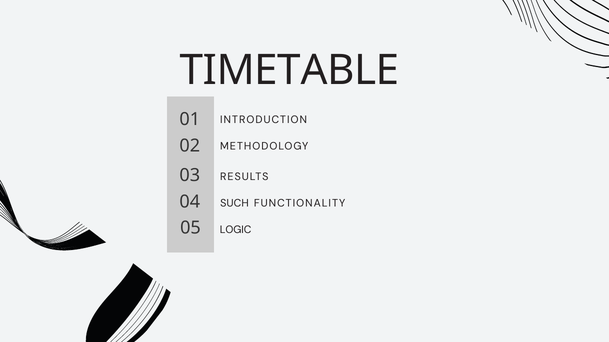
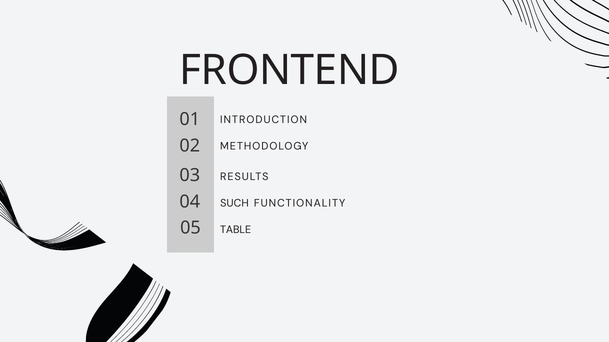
TIMETABLE: TIMETABLE -> FRONTEND
LOGIC: LOGIC -> TABLE
